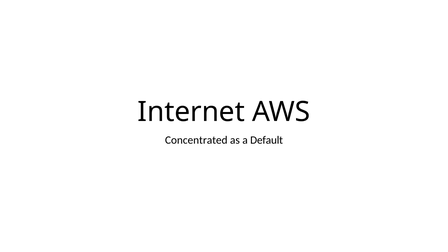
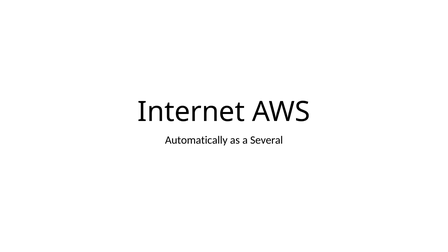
Concentrated: Concentrated -> Automatically
Default: Default -> Several
